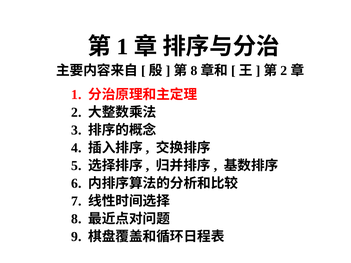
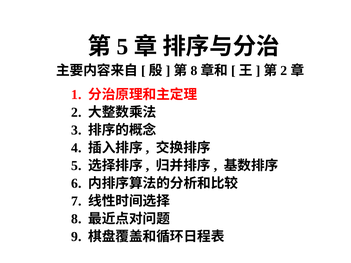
1 at (122, 47): 1 -> 5
